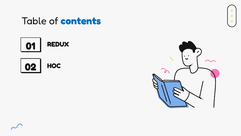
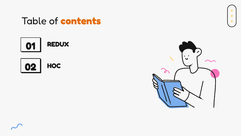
contents colour: blue -> orange
